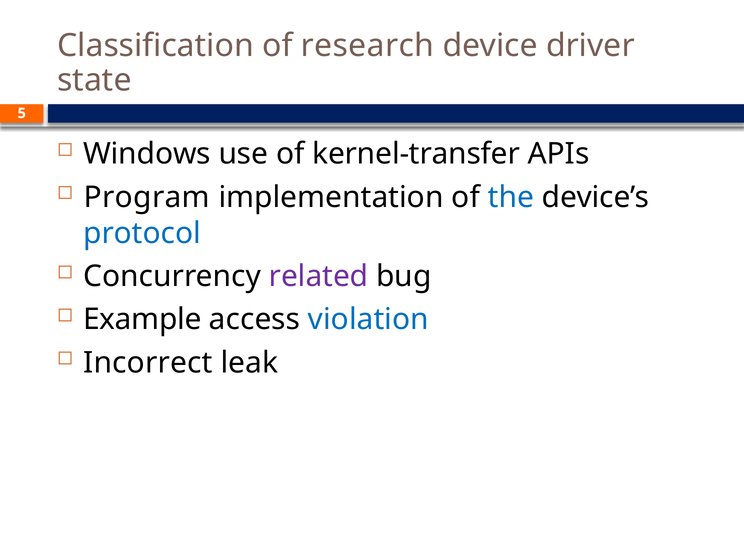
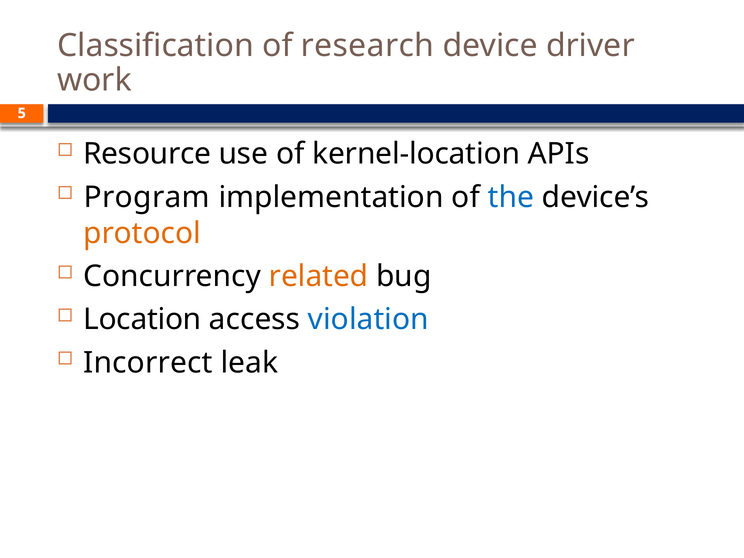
state: state -> work
Windows: Windows -> Resource
kernel-transfer: kernel-transfer -> kernel-location
protocol colour: blue -> orange
related colour: purple -> orange
Example: Example -> Location
